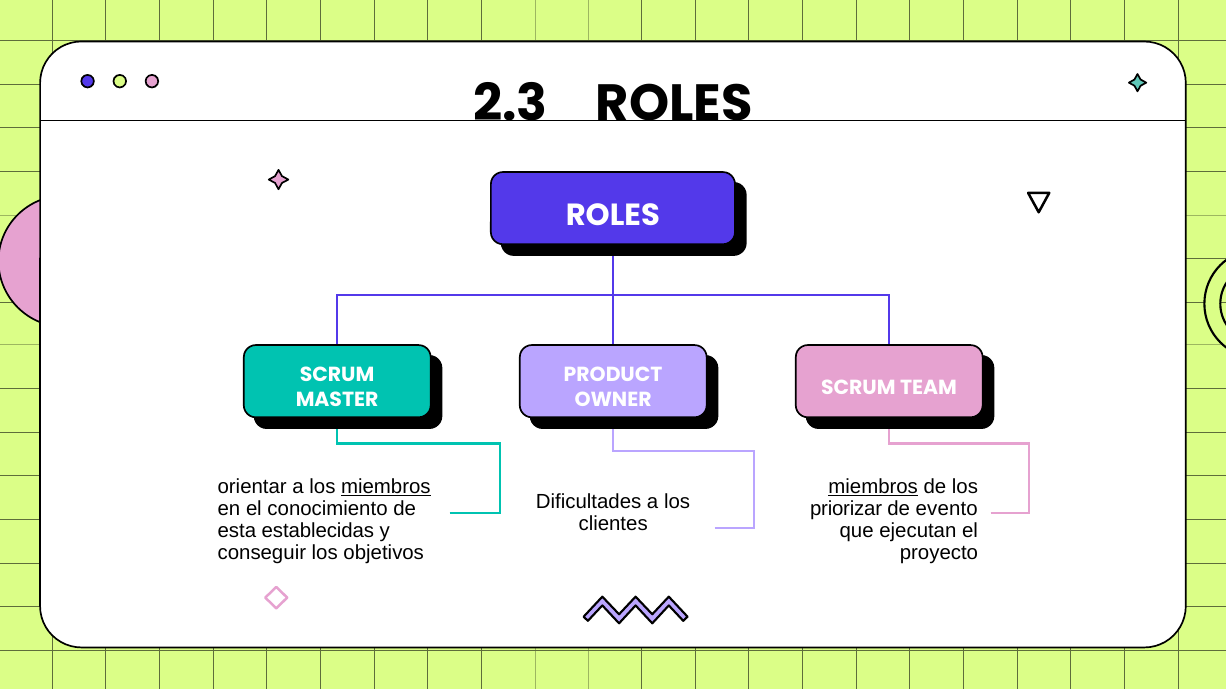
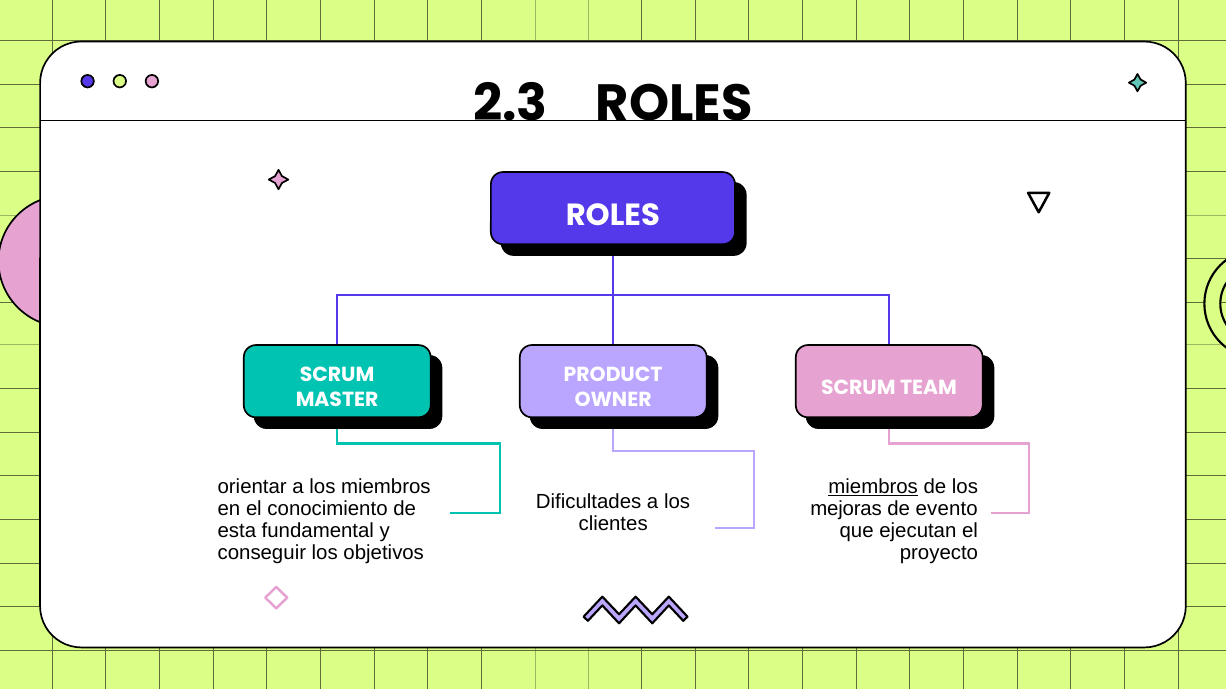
miembros at (386, 487) underline: present -> none
priorizar: priorizar -> mejoras
establecidas: establecidas -> fundamental
